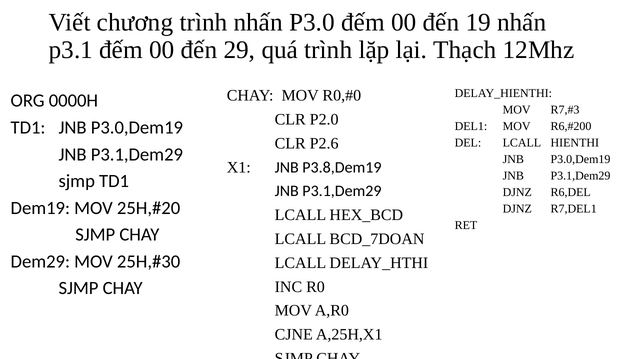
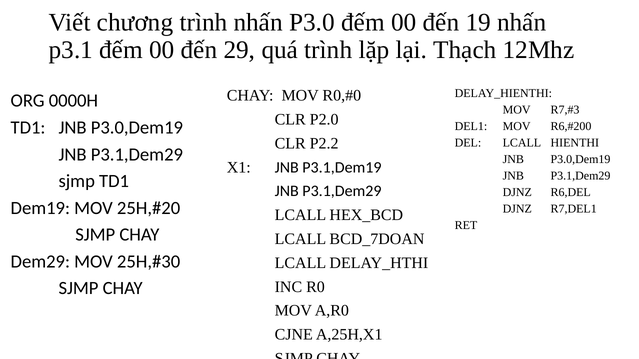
P2.6: P2.6 -> P2.2
P3.8,Dem19: P3.8,Dem19 -> P3.1,Dem19
